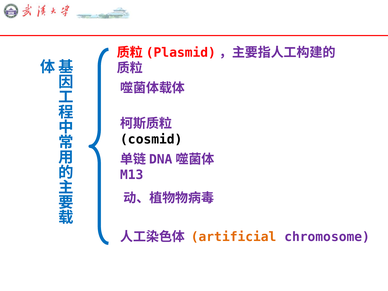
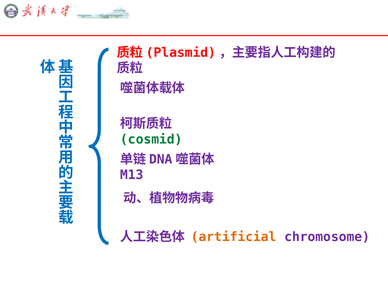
cosmid colour: black -> green
